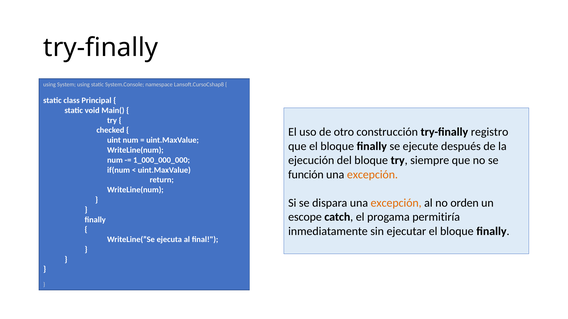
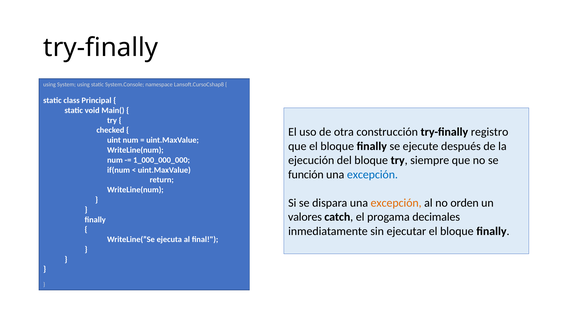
otro: otro -> otra
excepción at (372, 175) colour: orange -> blue
escope: escope -> valores
permitiría: permitiría -> decimales
